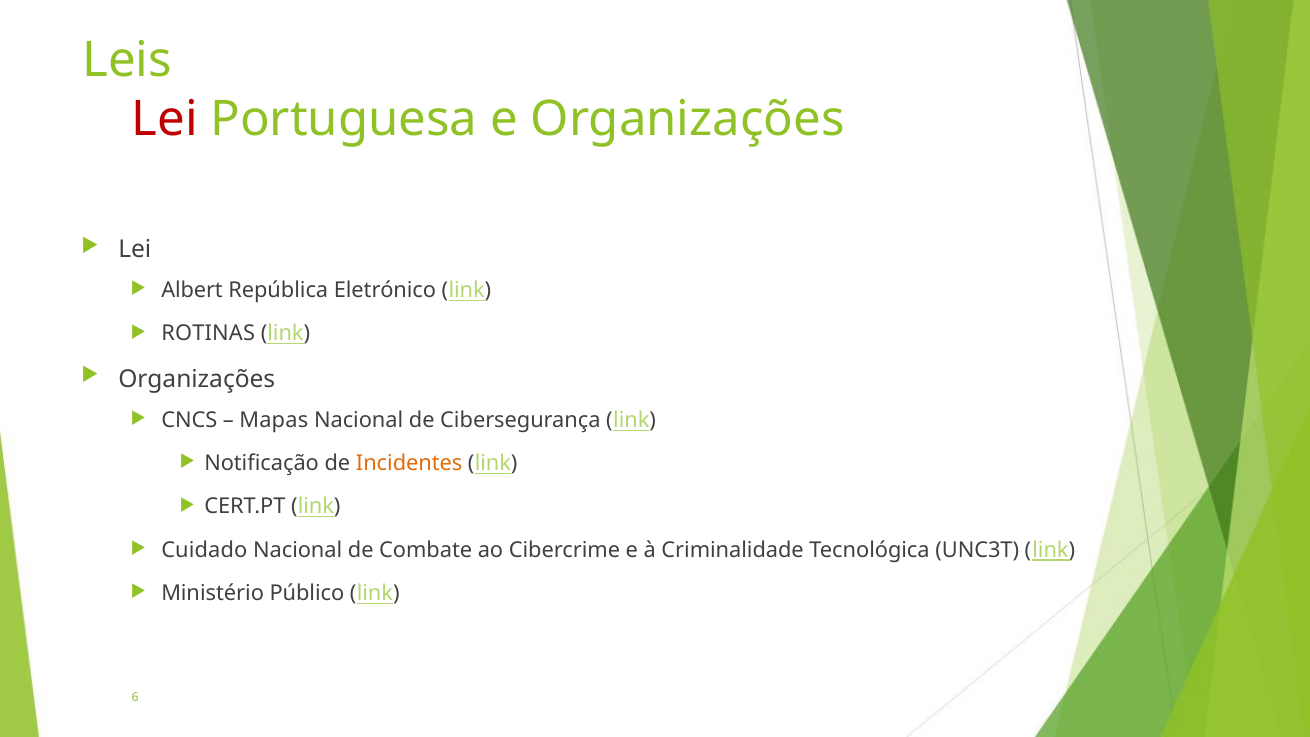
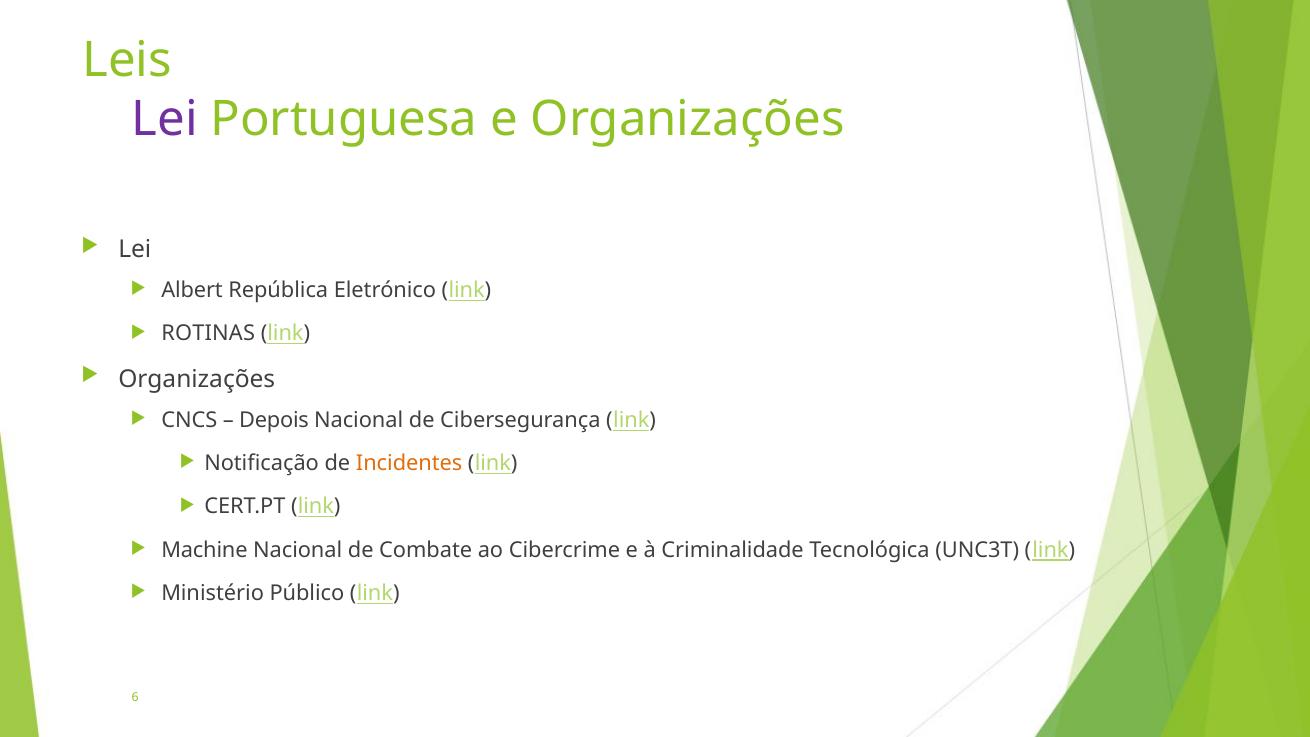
Lei at (165, 119) colour: red -> purple
Mapas: Mapas -> Depois
Cuidado: Cuidado -> Machine
